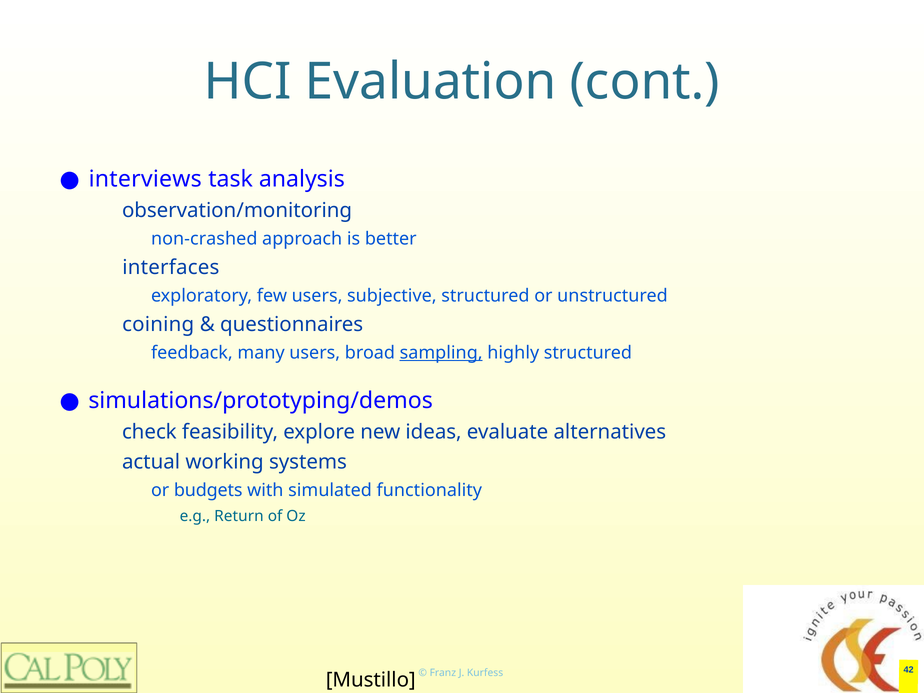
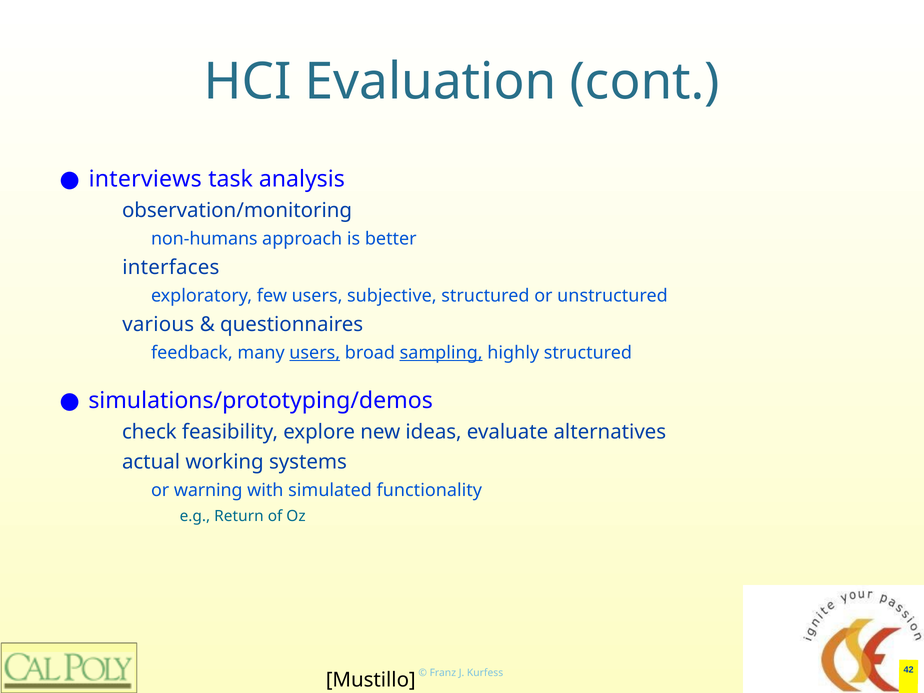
non-crashed: non-crashed -> non-humans
coining: coining -> various
users at (315, 353) underline: none -> present
budgets: budgets -> warning
